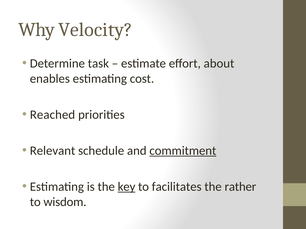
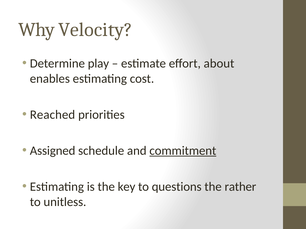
task: task -> play
Relevant: Relevant -> Assigned
key underline: present -> none
facilitates: facilitates -> questions
wisdom: wisdom -> unitless
